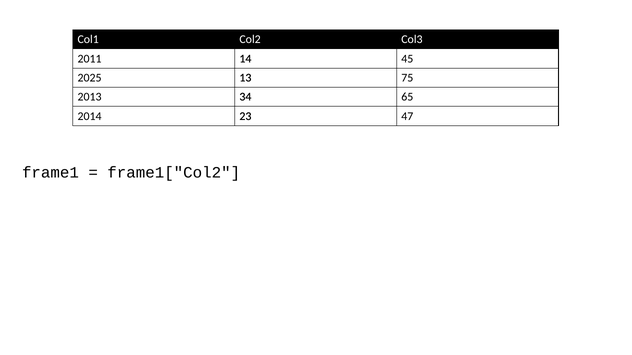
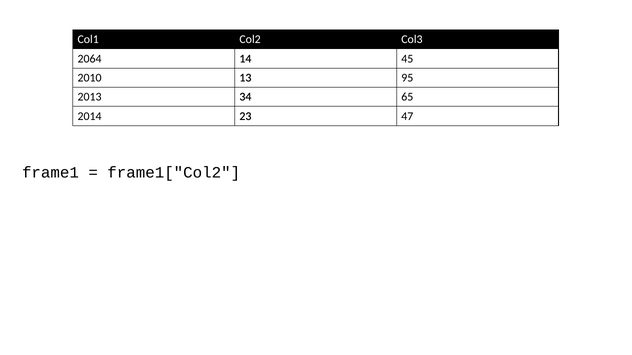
2011: 2011 -> 2064
2025: 2025 -> 2010
75: 75 -> 95
